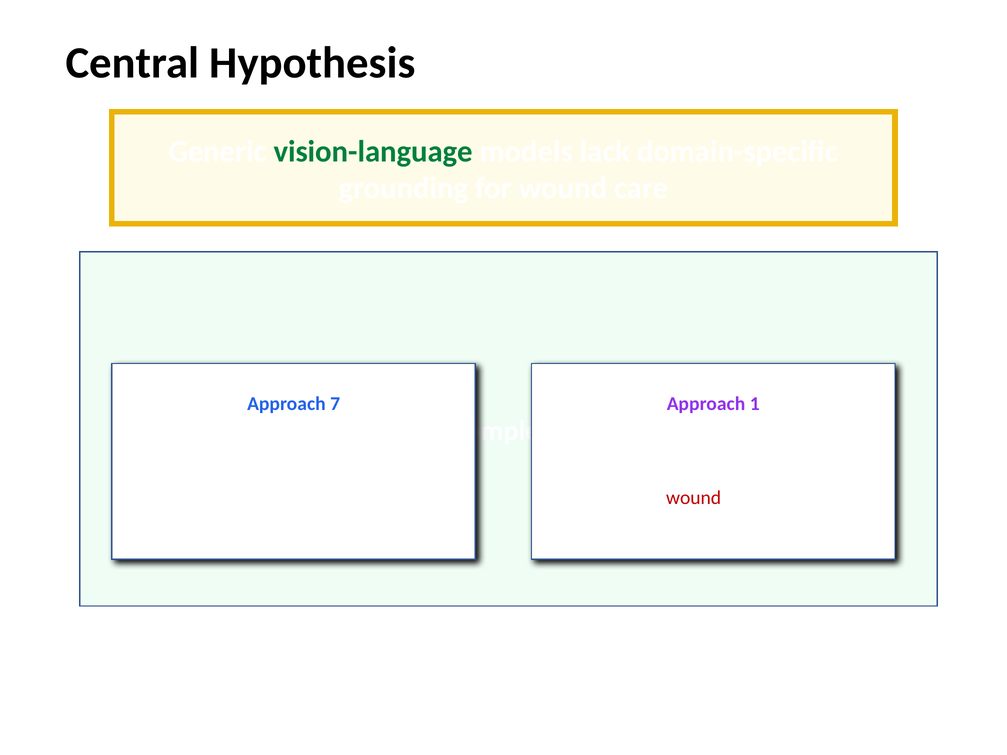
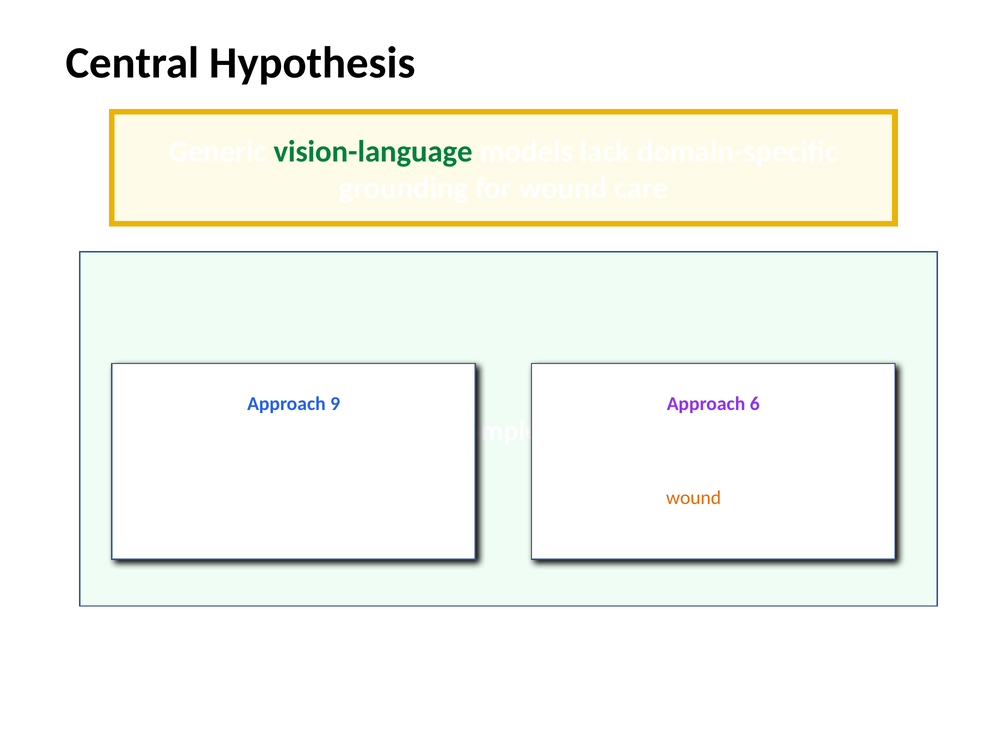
7: 7 -> 9
1: 1 -> 6
wound at (694, 498) colour: red -> orange
